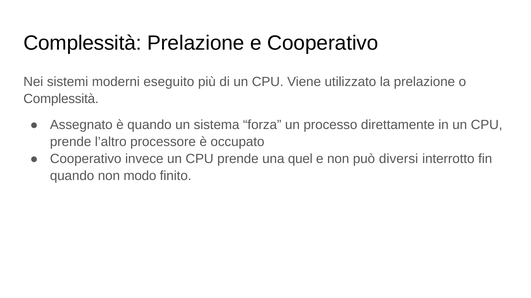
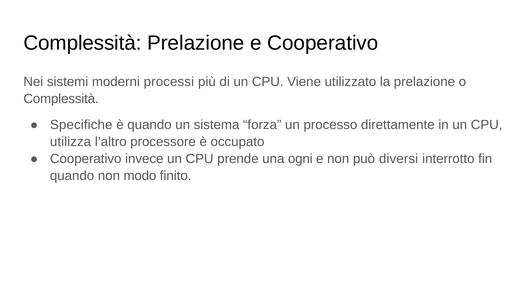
eseguito: eseguito -> processi
Assegnato: Assegnato -> Specifiche
prende at (71, 142): prende -> utilizza
quel: quel -> ogni
